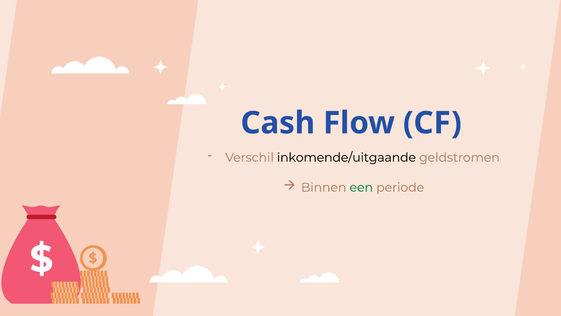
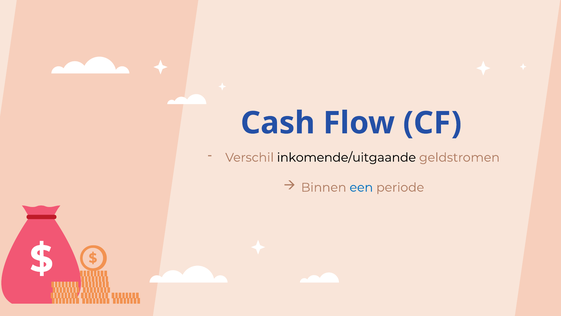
een colour: green -> blue
